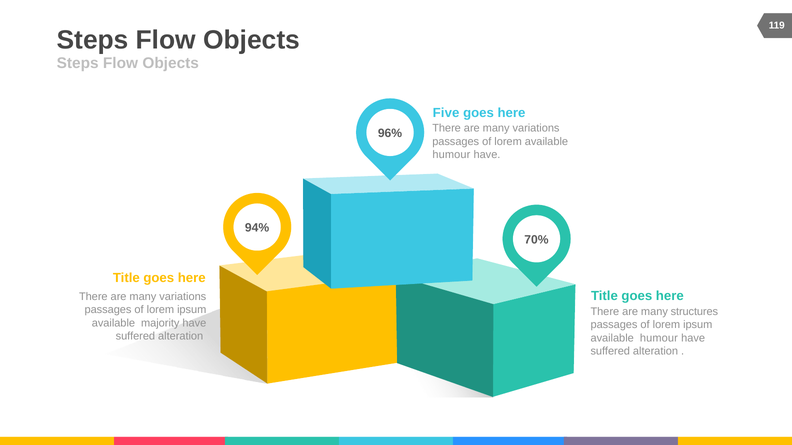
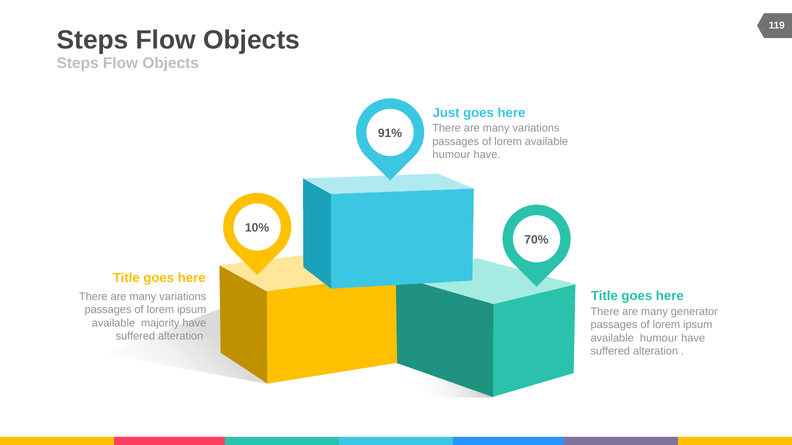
Five: Five -> Just
96%: 96% -> 91%
94%: 94% -> 10%
structures: structures -> generator
